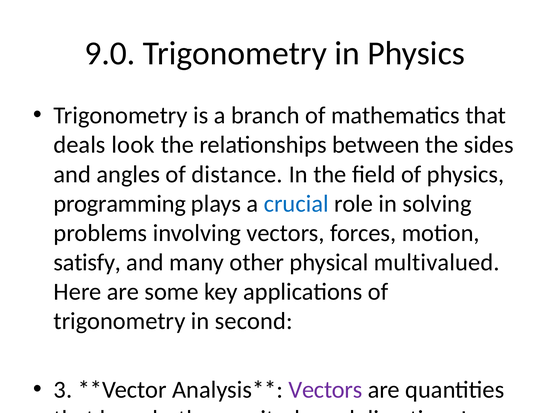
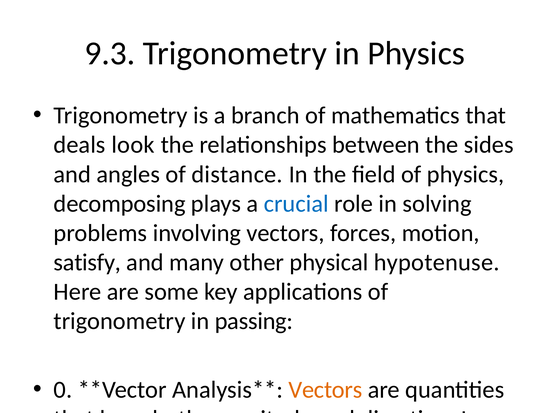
9.0: 9.0 -> 9.3
programming at (120, 203): programming -> decomposing
multivalued: multivalued -> hypotenuse
second: second -> passing
3 at (63, 389): 3 -> 0
Vectors at (325, 389) colour: purple -> orange
